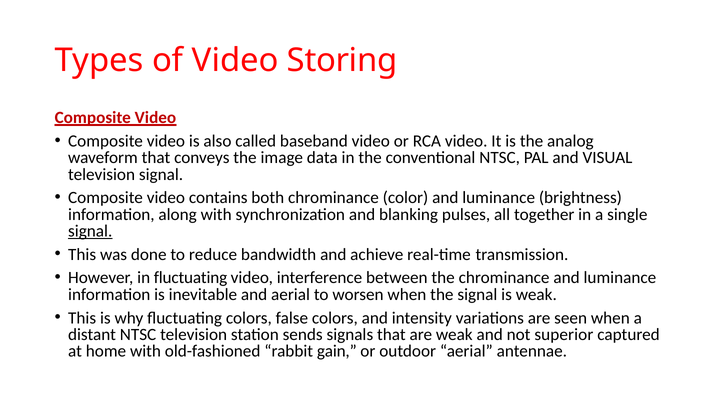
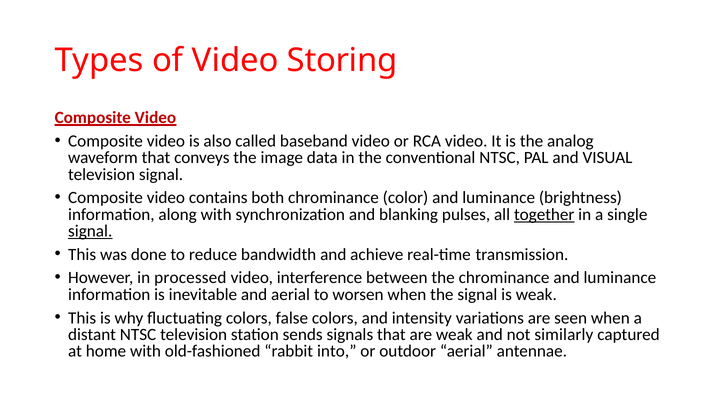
together underline: none -> present
in fluctuating: fluctuating -> processed
superior: superior -> similarly
gain: gain -> into
